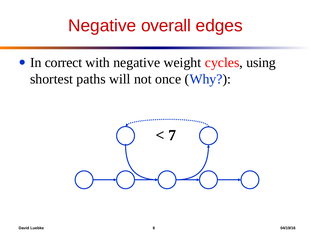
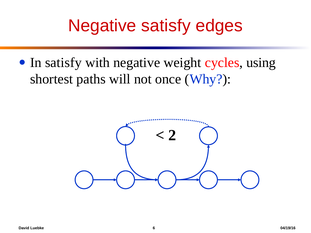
Negative overall: overall -> satisfy
In correct: correct -> satisfy
7: 7 -> 2
